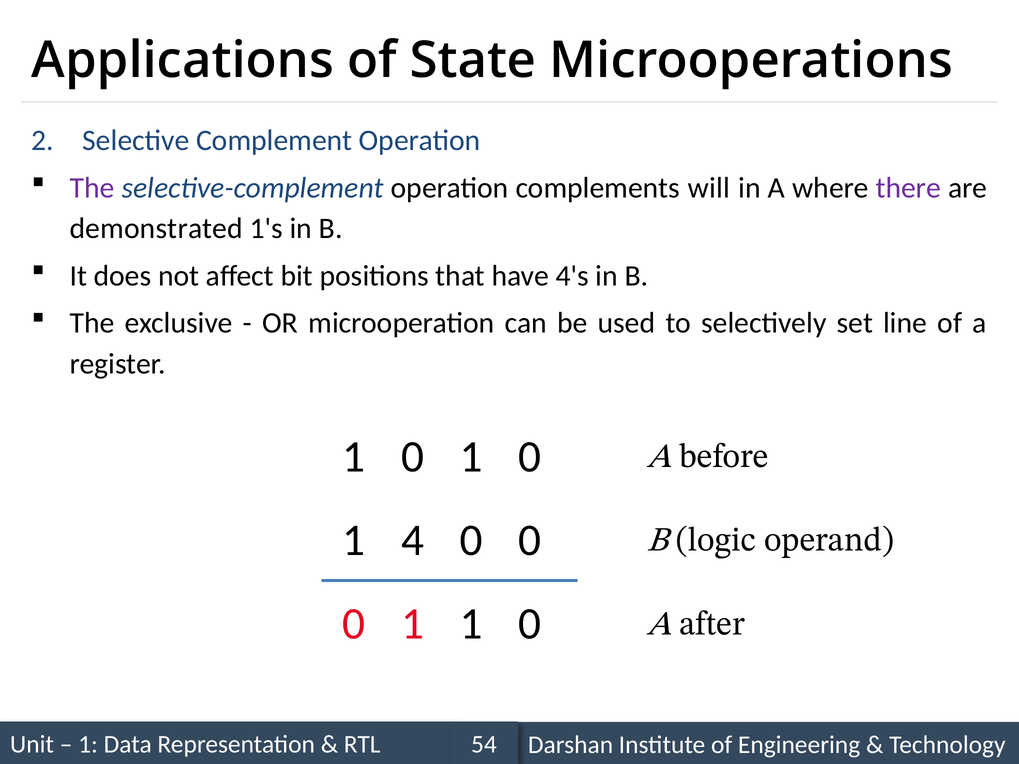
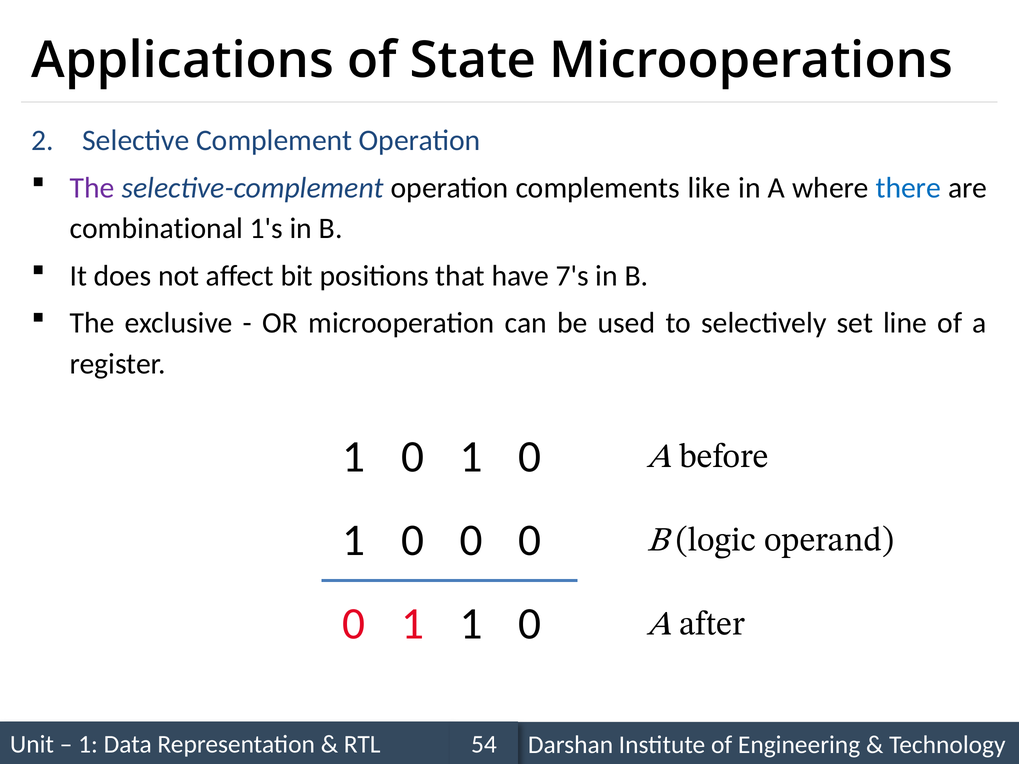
will: will -> like
there colour: purple -> blue
demonstrated: demonstrated -> combinational
4's: 4's -> 7's
4 at (412, 541): 4 -> 0
